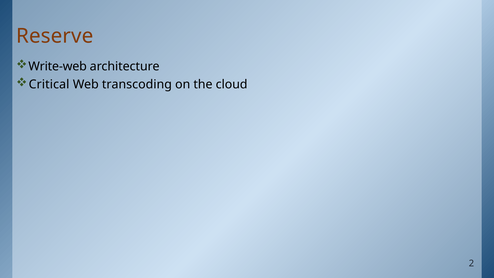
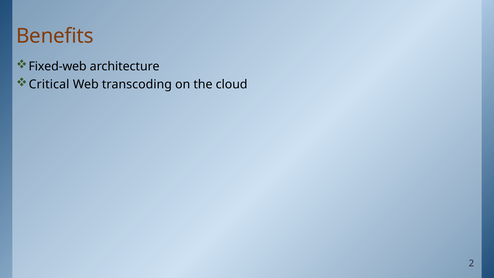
Reserve: Reserve -> Benefits
Write-web: Write-web -> Fixed-web
